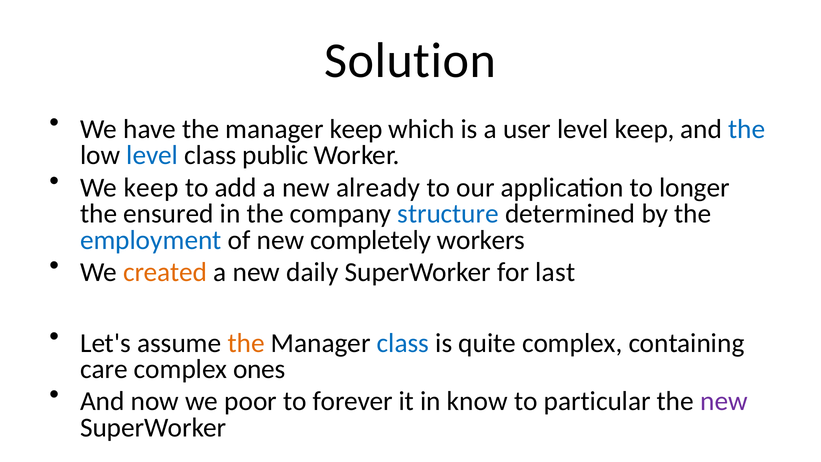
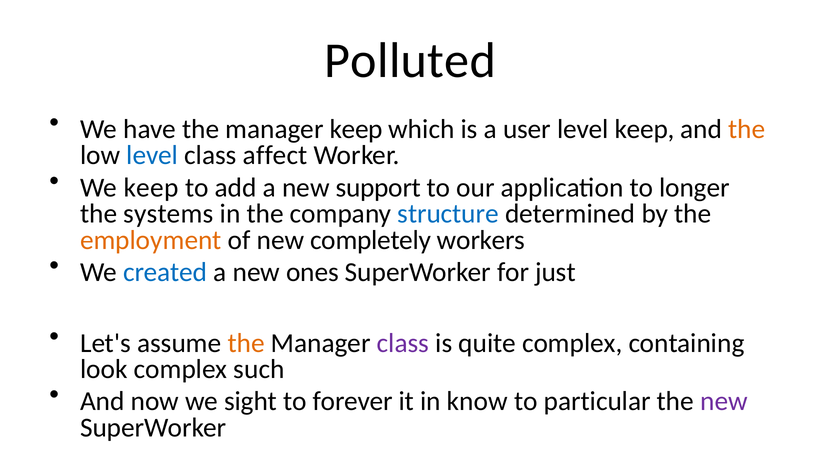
Solution: Solution -> Polluted
the at (747, 129) colour: blue -> orange
public: public -> affect
already: already -> support
ensured: ensured -> systems
employment colour: blue -> orange
created colour: orange -> blue
daily: daily -> ones
last: last -> just
class at (403, 343) colour: blue -> purple
care: care -> look
ones: ones -> such
poor: poor -> sight
